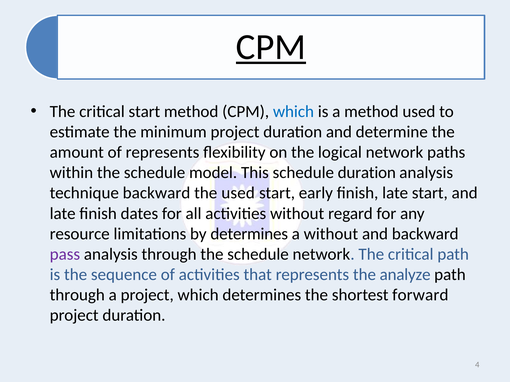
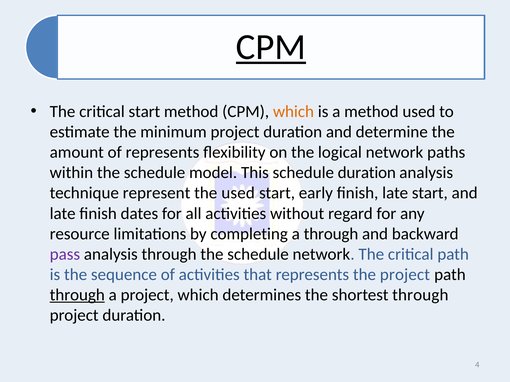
which at (293, 112) colour: blue -> orange
technique backward: backward -> represent
by determines: determines -> completing
a without: without -> through
the analyze: analyze -> project
through at (77, 295) underline: none -> present
shortest forward: forward -> through
